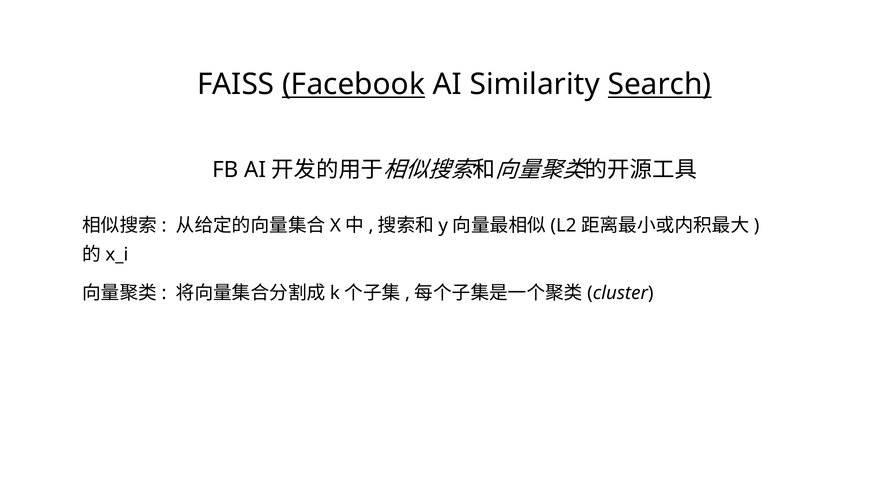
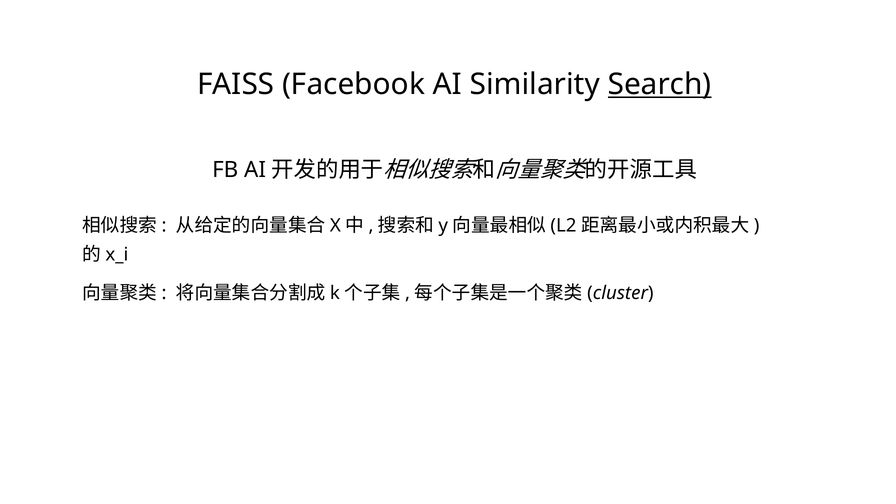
Facebook underline: present -> none
